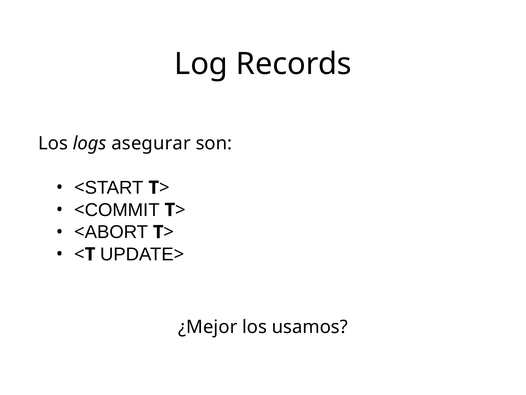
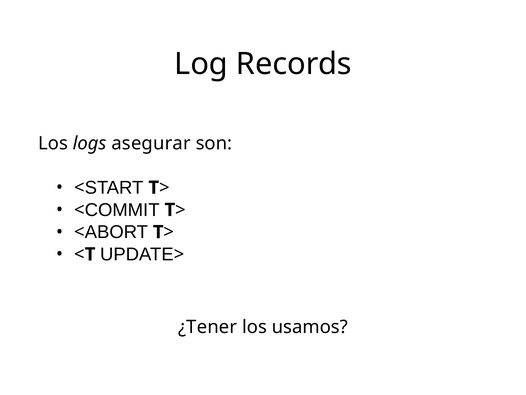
¿Mejor: ¿Mejor -> ¿Tener
